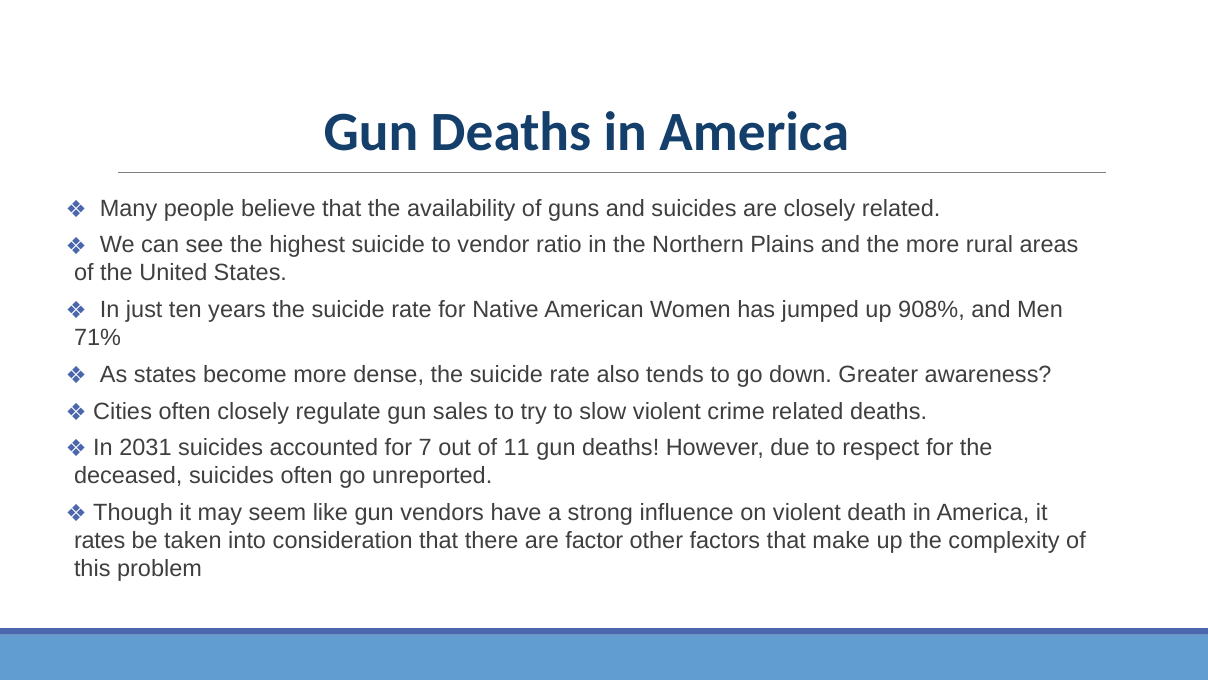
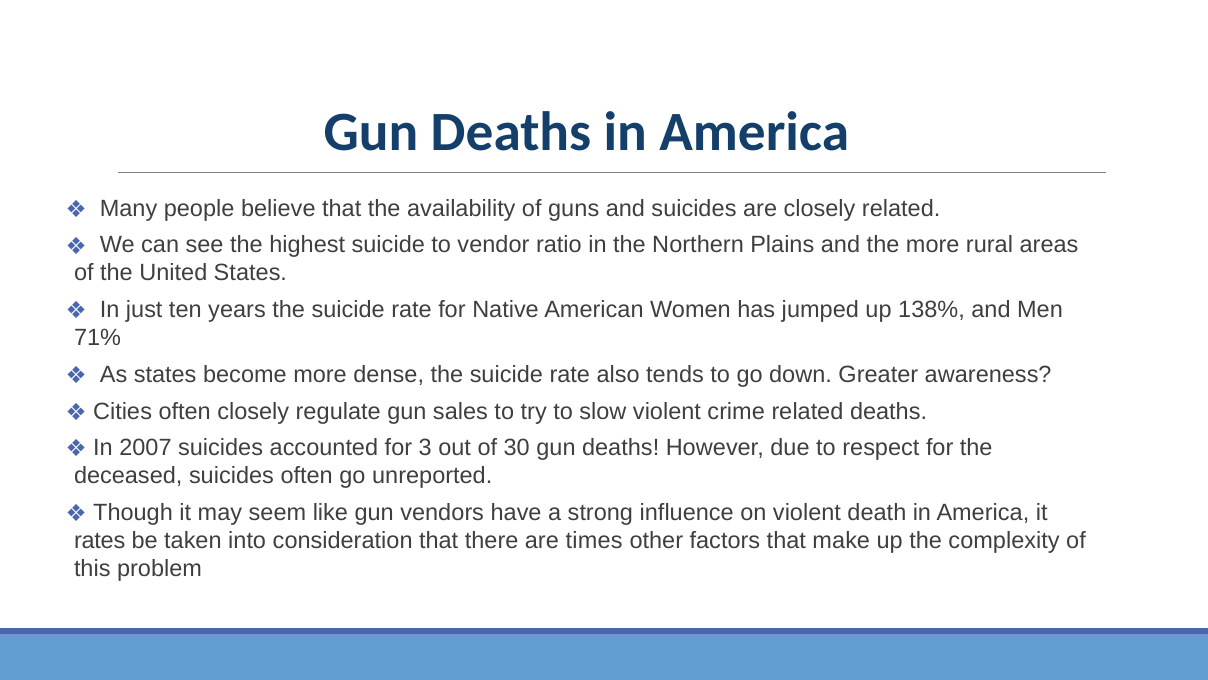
908%: 908% -> 138%
2031: 2031 -> 2007
7: 7 -> 3
11: 11 -> 30
factor: factor -> times
